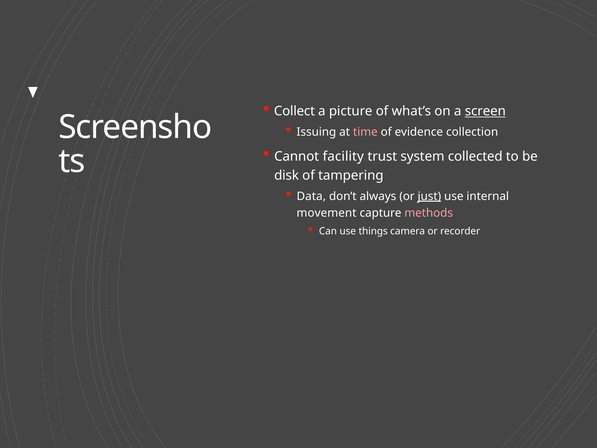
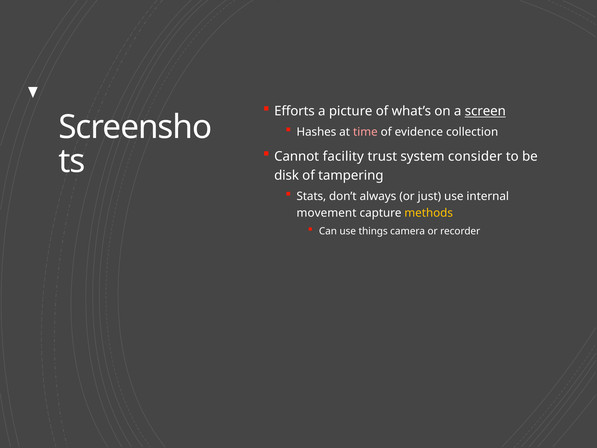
Collect: Collect -> Efforts
Issuing: Issuing -> Hashes
collected: collected -> consider
Data: Data -> Stats
just underline: present -> none
methods colour: pink -> yellow
